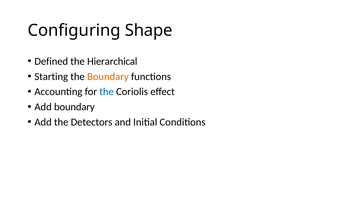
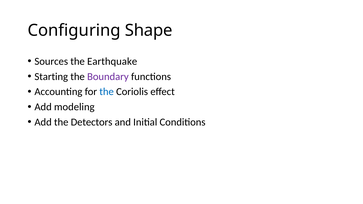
Defined: Defined -> Sources
Hierarchical: Hierarchical -> Earthquake
Boundary at (108, 77) colour: orange -> purple
Add boundary: boundary -> modeling
